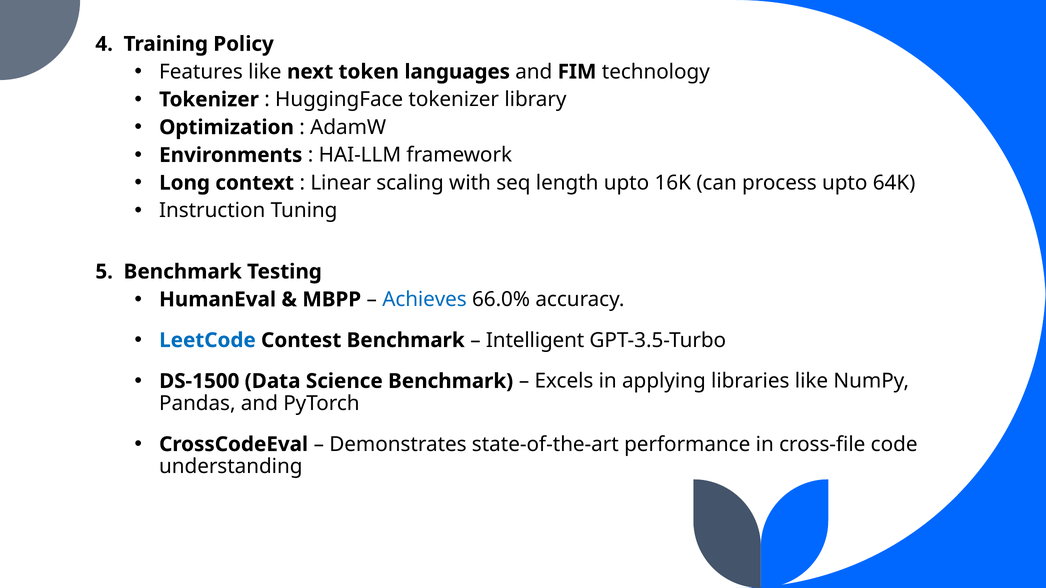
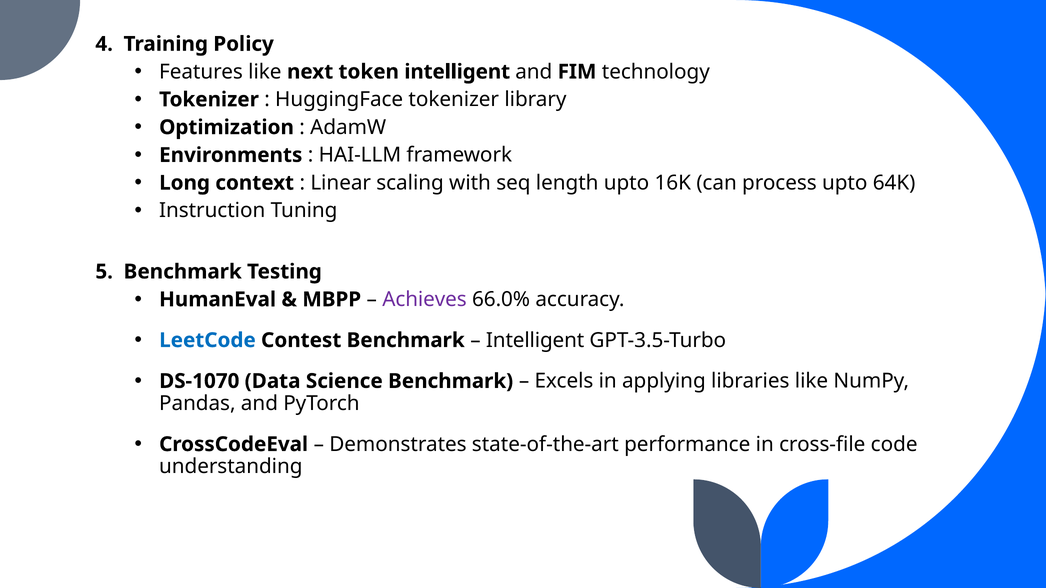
token languages: languages -> intelligent
Achieves colour: blue -> purple
DS-1500: DS-1500 -> DS-1070
